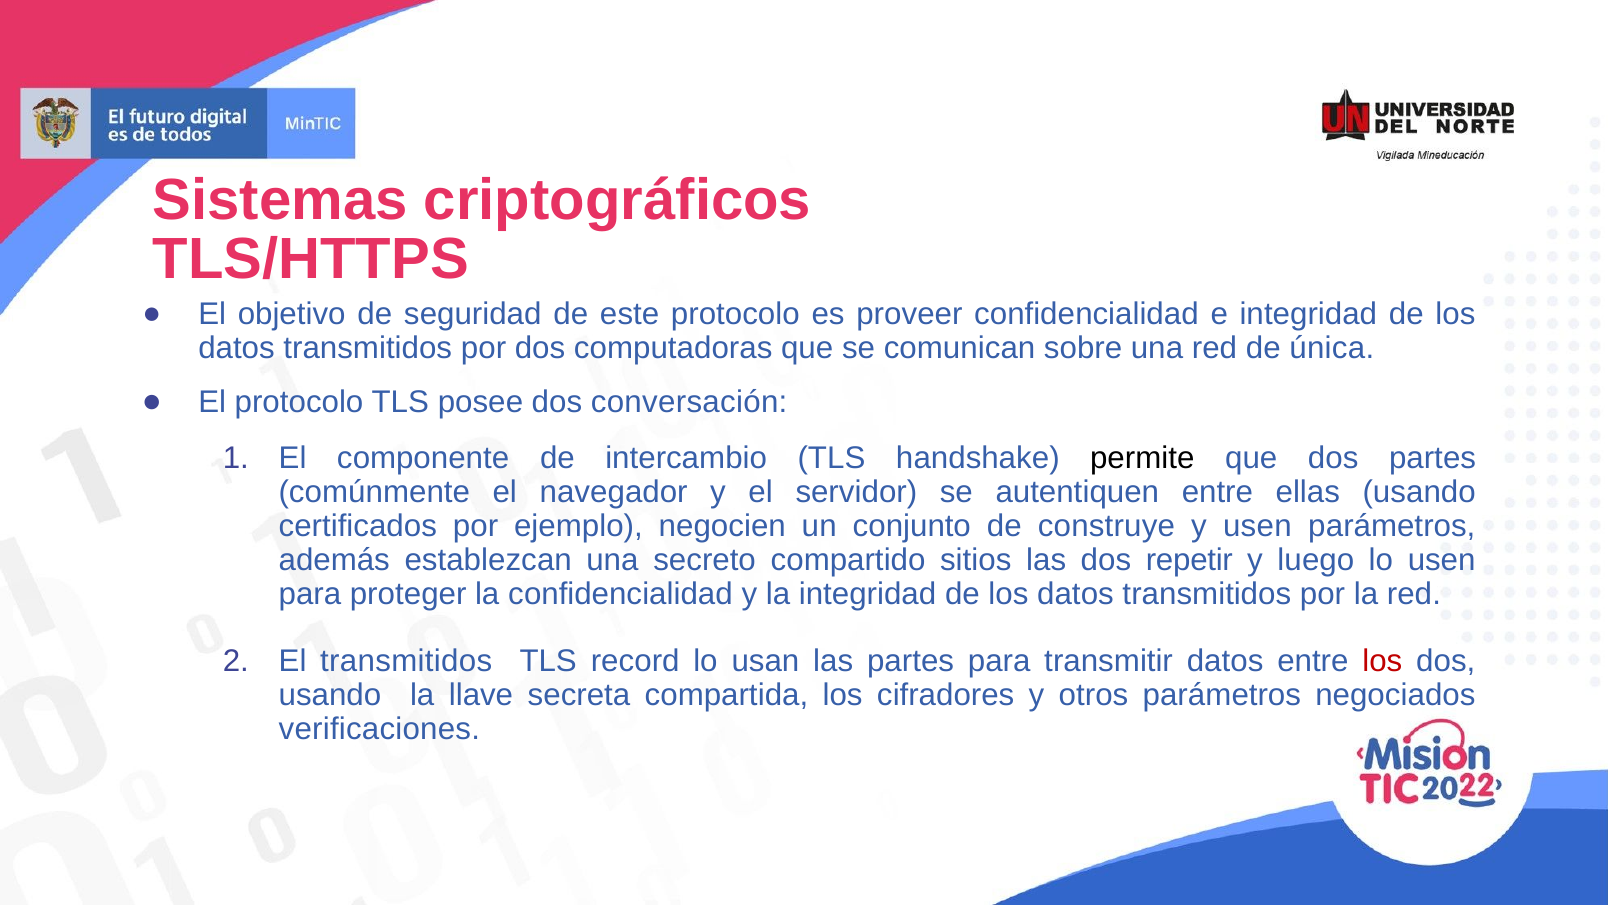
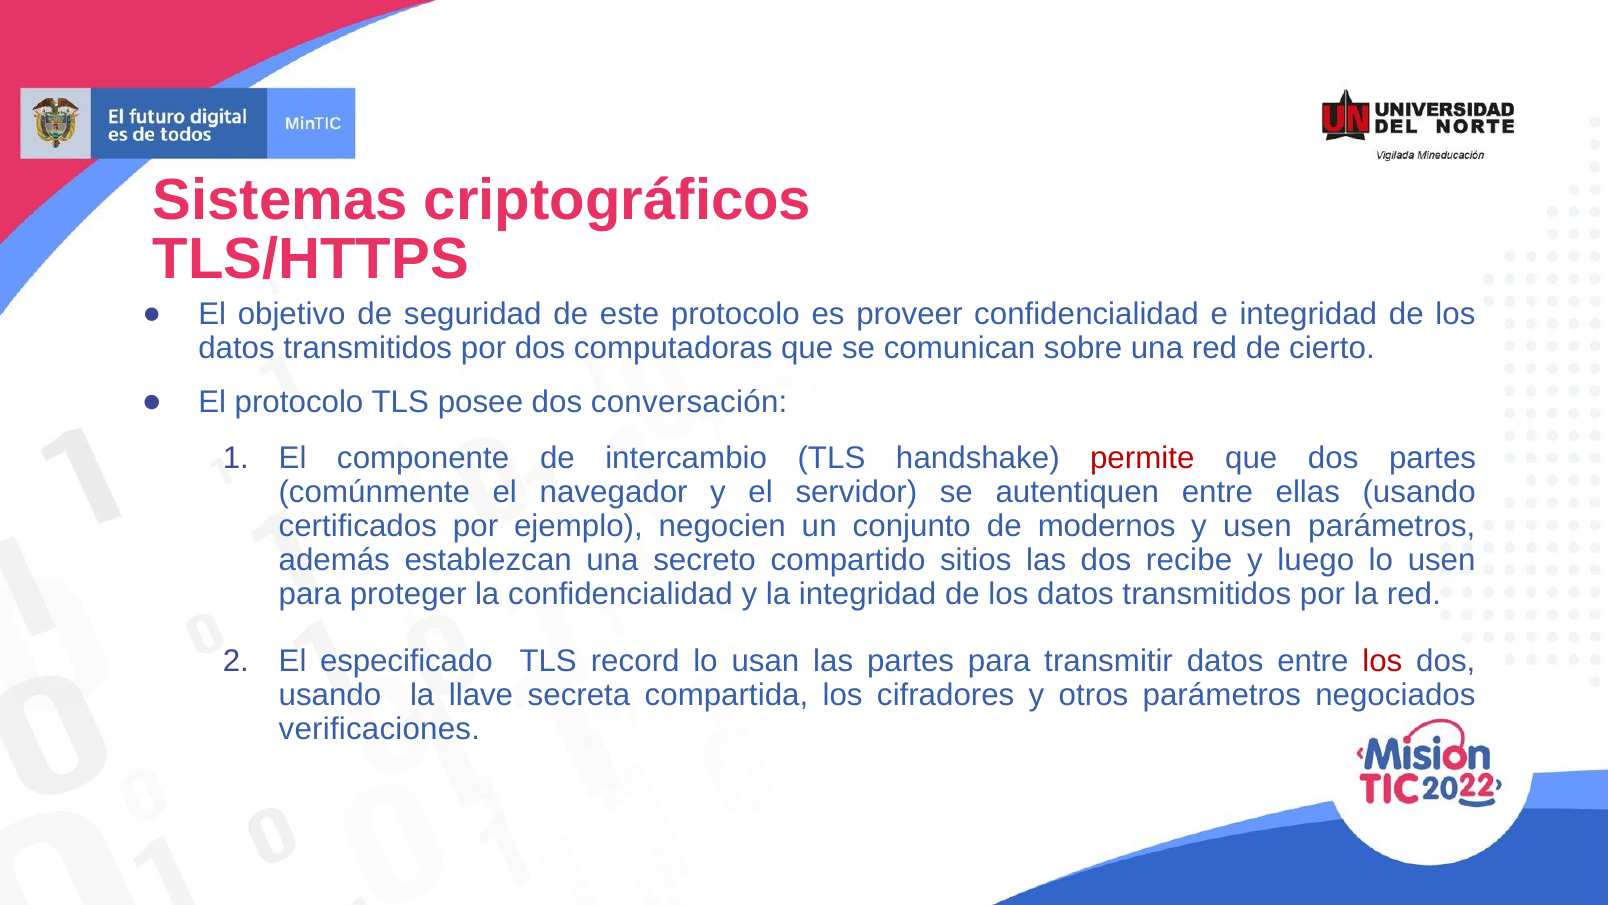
única: única -> cierto
permite colour: black -> red
construye: construye -> modernos
repetir: repetir -> recibe
El transmitidos: transmitidos -> especificado
